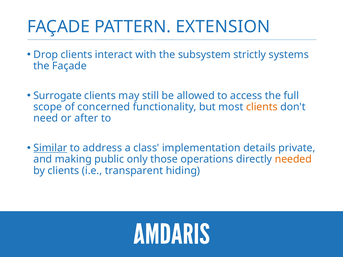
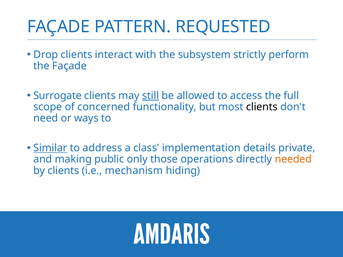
EXTENSION: EXTENSION -> REQUESTED
systems: systems -> perform
still underline: none -> present
clients at (262, 107) colour: orange -> black
after: after -> ways
transparent: transparent -> mechanism
